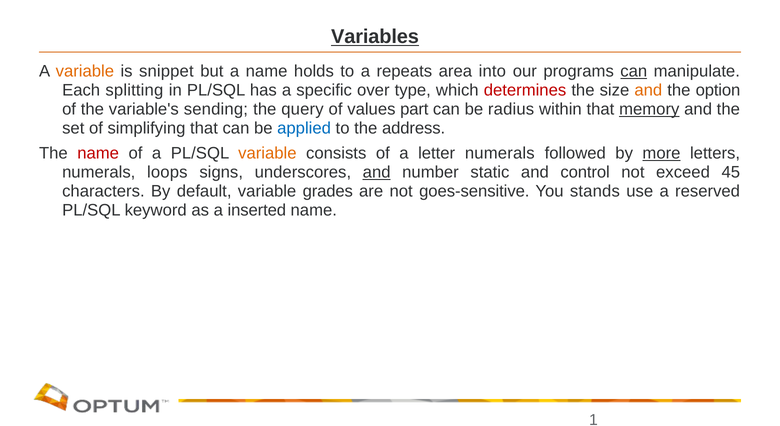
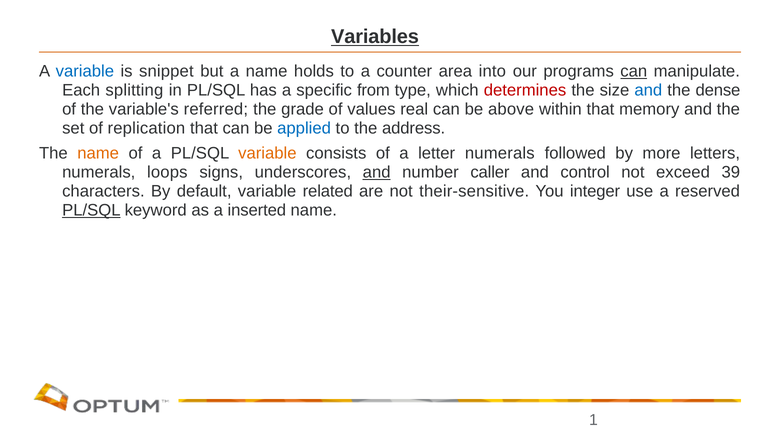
variable at (85, 71) colour: orange -> blue
repeats: repeats -> counter
over: over -> from
and at (648, 90) colour: orange -> blue
option: option -> dense
sending: sending -> referred
query: query -> grade
part: part -> real
radius: radius -> above
memory underline: present -> none
simplifying: simplifying -> replication
name at (98, 153) colour: red -> orange
more underline: present -> none
static: static -> caller
45: 45 -> 39
grades: grades -> related
goes-sensitive: goes-sensitive -> their-sensitive
stands: stands -> integer
PL/SQL at (91, 210) underline: none -> present
